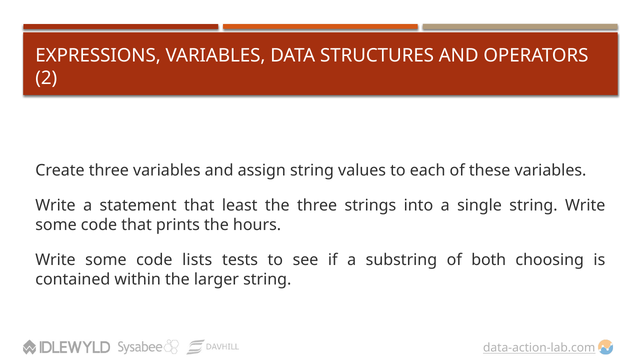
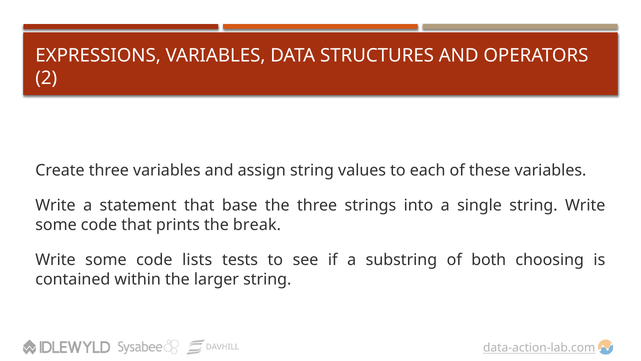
least: least -> base
hours: hours -> break
